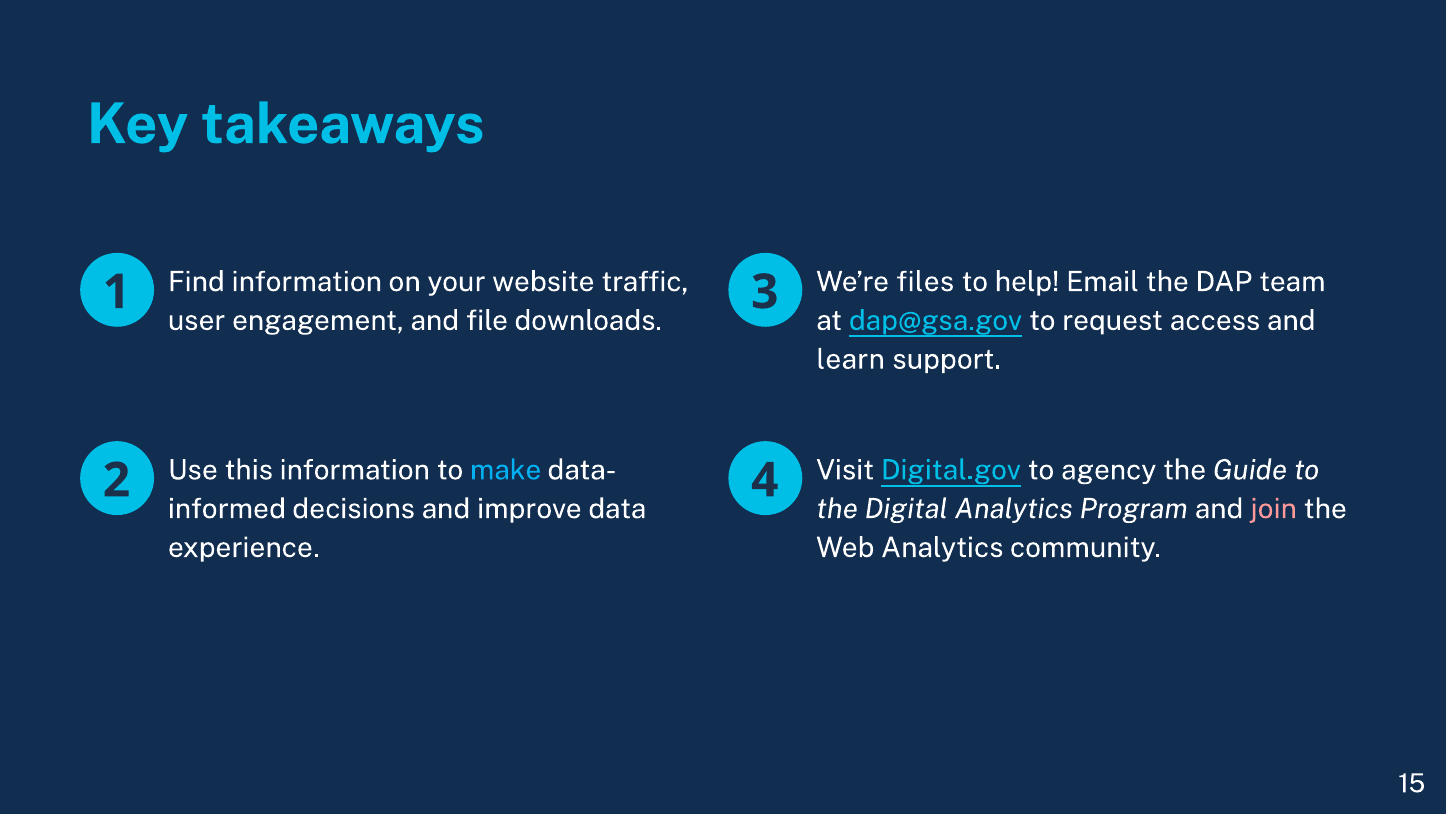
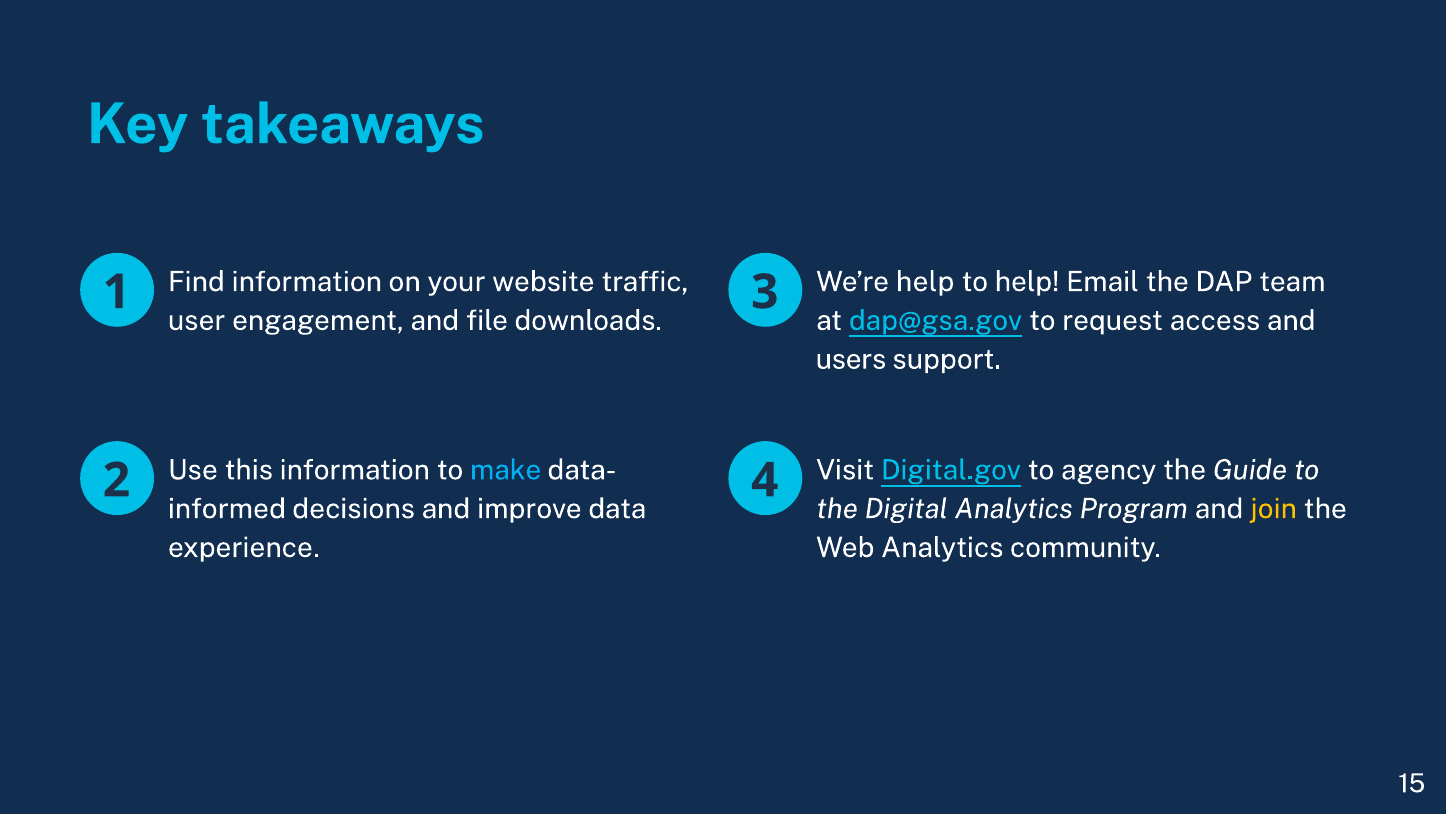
We’re files: files -> help
learn: learn -> users
join colour: pink -> yellow
